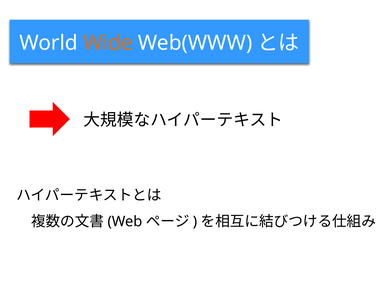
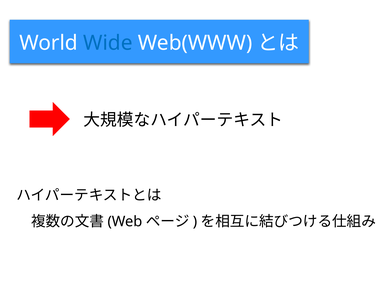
Wide colour: orange -> blue
